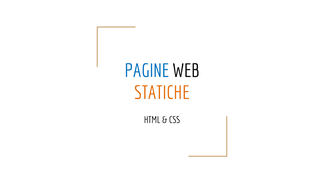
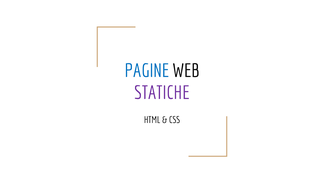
STATICHE colour: orange -> purple
